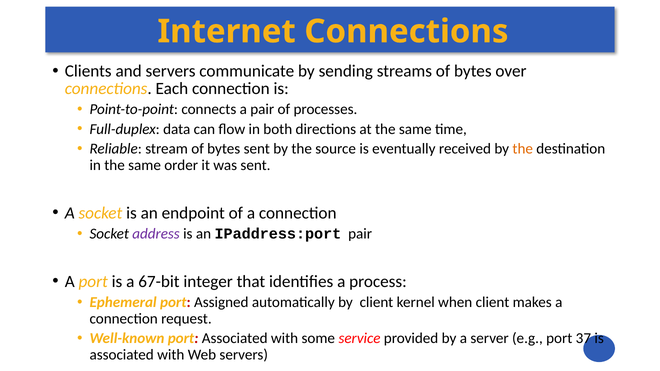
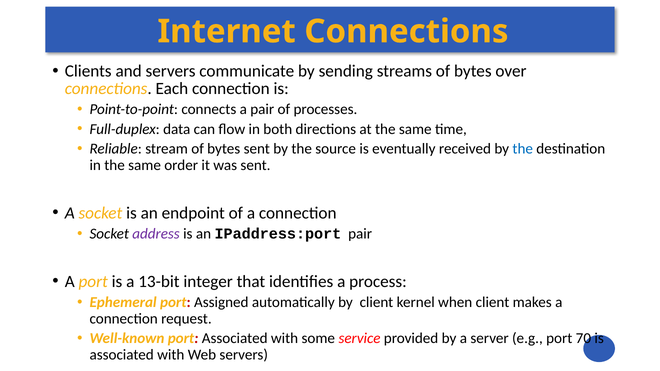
the at (523, 149) colour: orange -> blue
67-bit: 67-bit -> 13-bit
37: 37 -> 70
